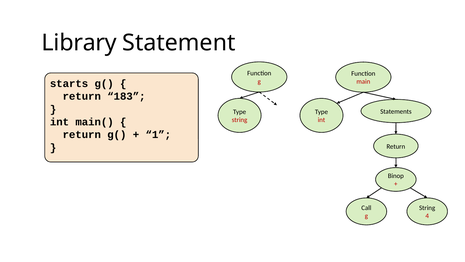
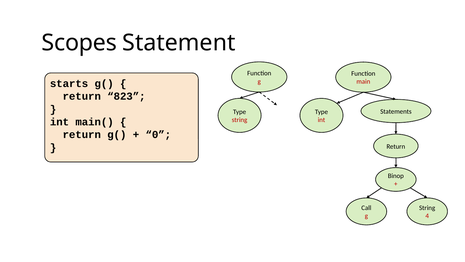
Library: Library -> Scopes
183: 183 -> 823
1: 1 -> 0
